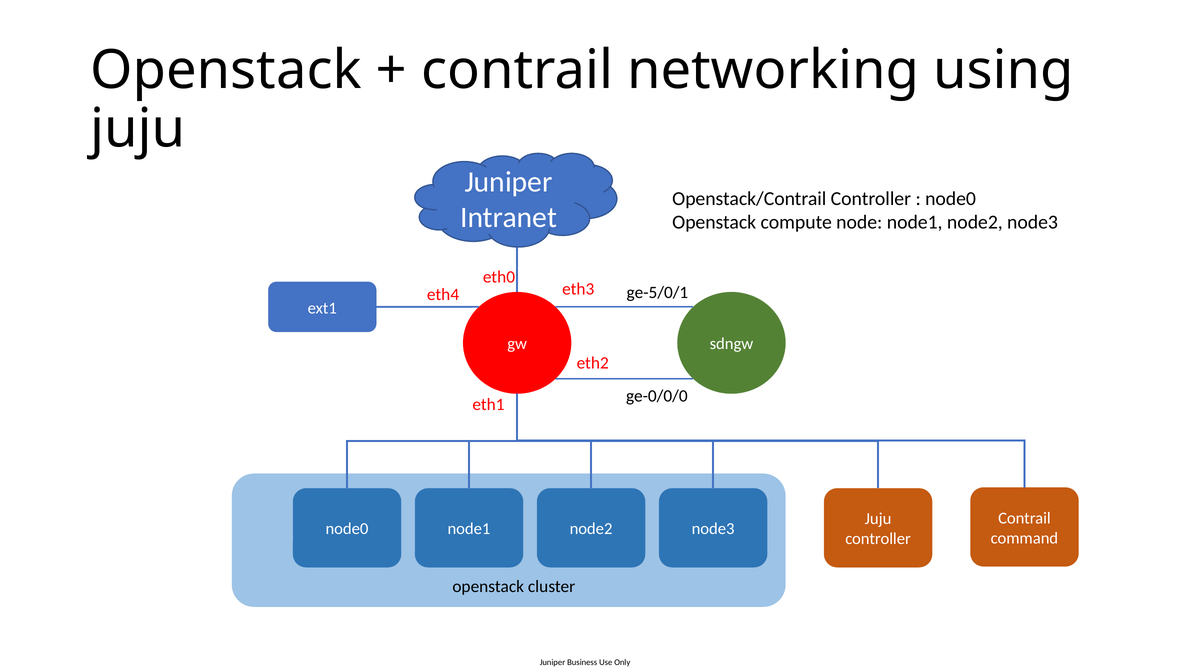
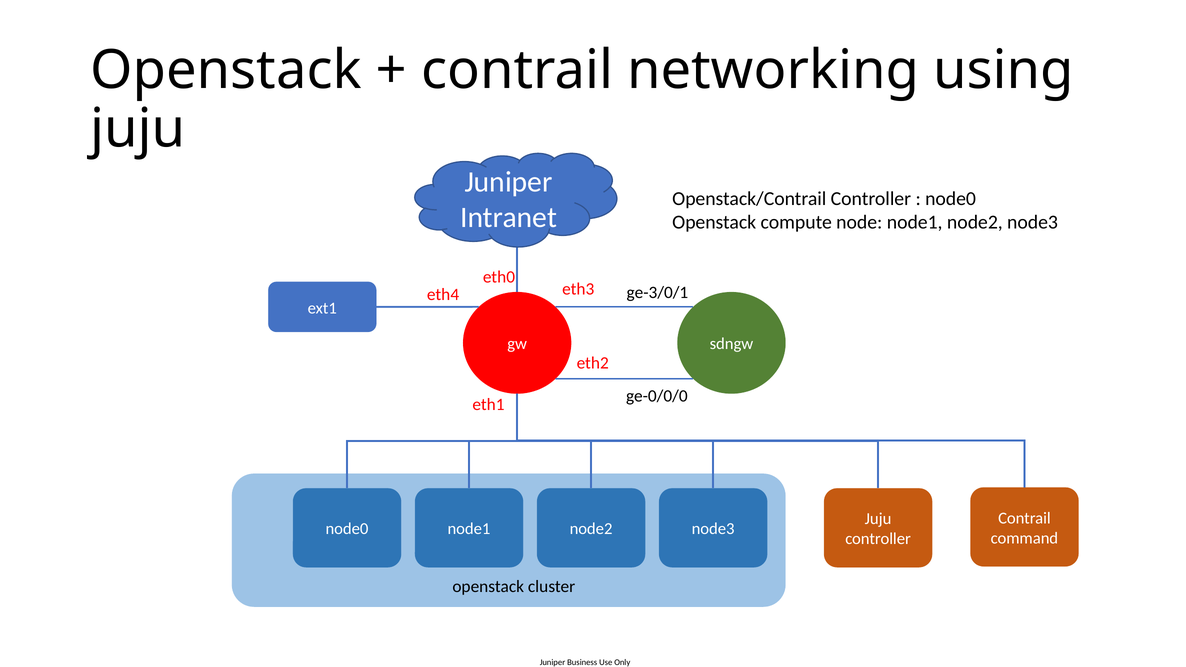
ge-5/0/1: ge-5/0/1 -> ge-3/0/1
